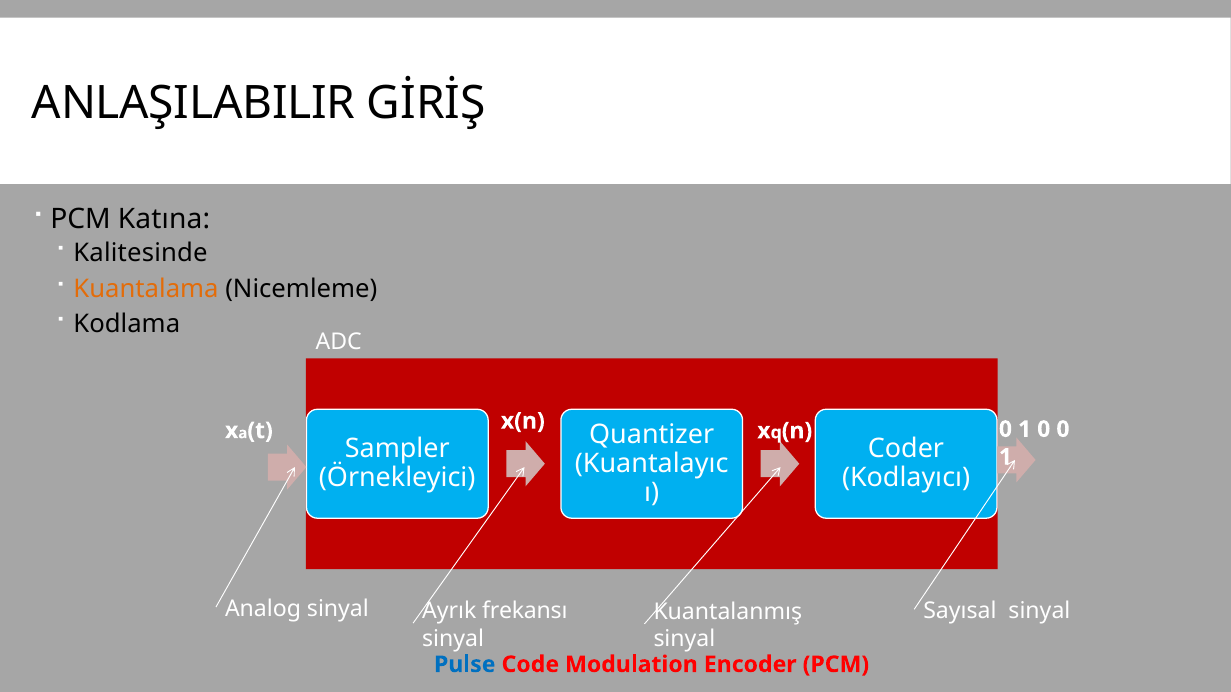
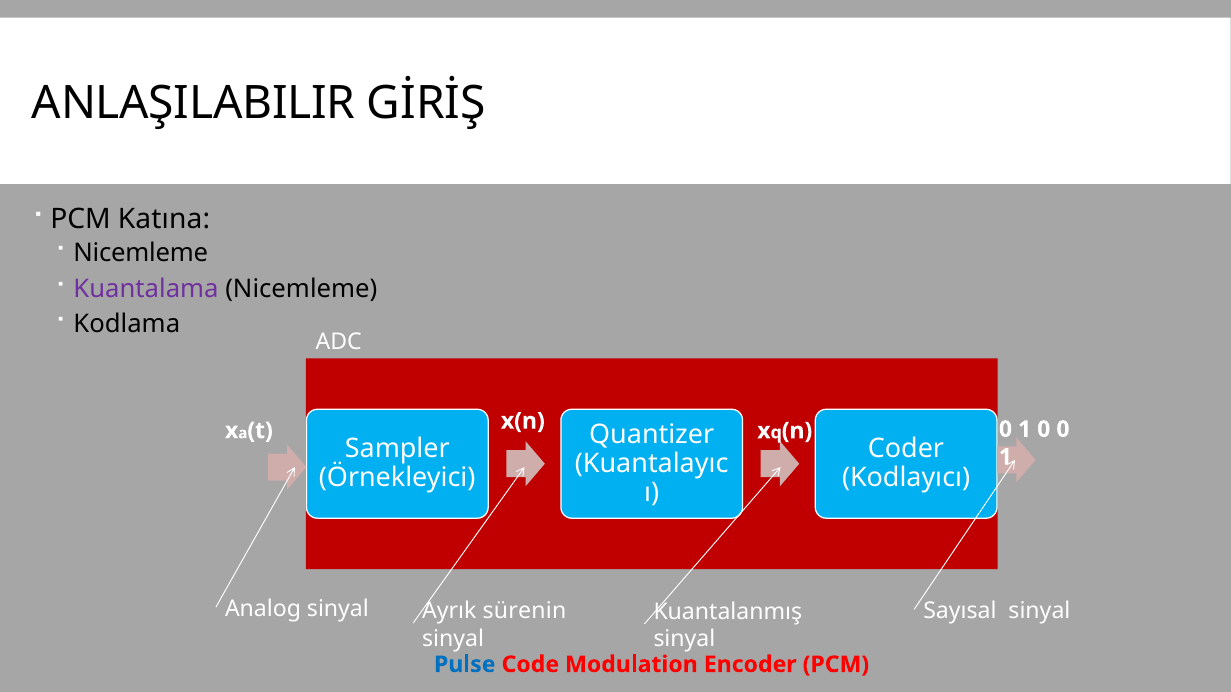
Kalitesinde at (141, 253): Kalitesinde -> Nicemleme
Kuantalama colour: orange -> purple
frekansı: frekansı -> sürenin
